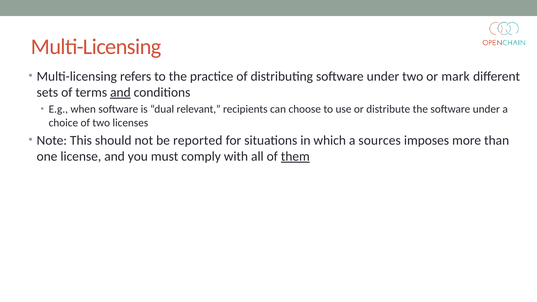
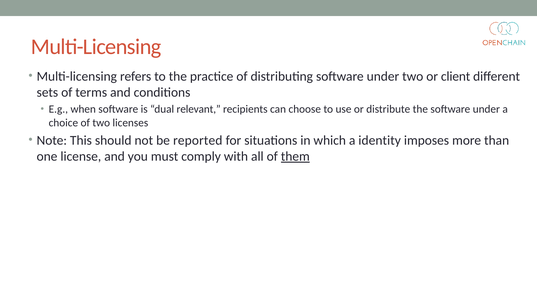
mark: mark -> client
and at (120, 92) underline: present -> none
sources: sources -> identity
